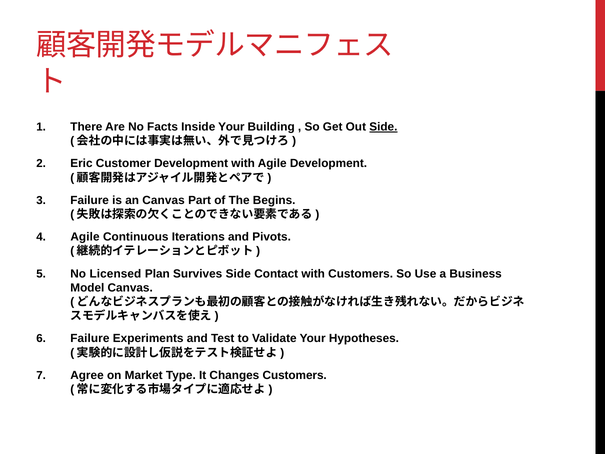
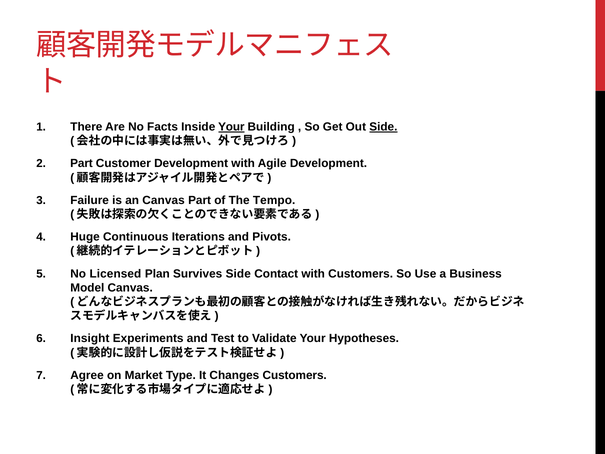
Your at (231, 127) underline: none -> present
Eric at (81, 164): Eric -> Part
Begins: Begins -> Tempo
Agile at (85, 237): Agile -> Huge
Failure at (90, 338): Failure -> Insight
